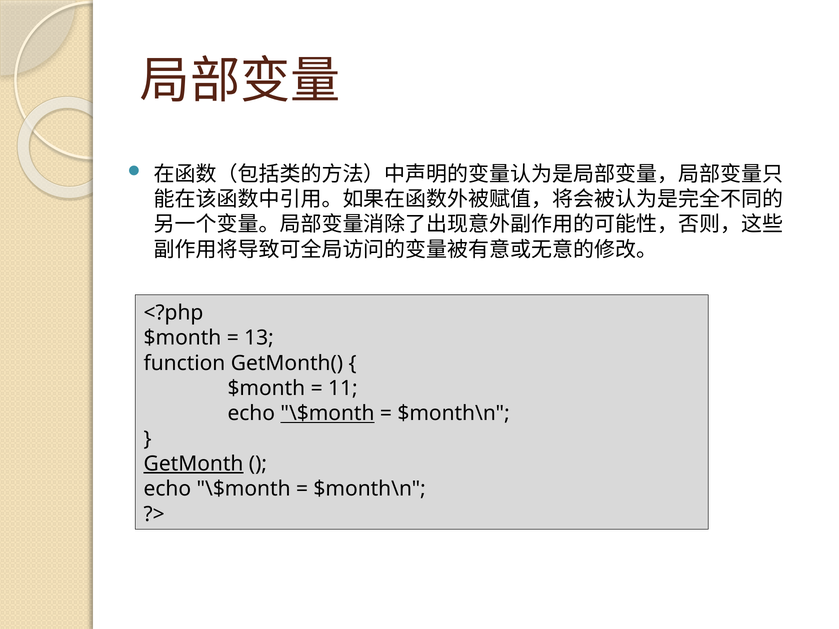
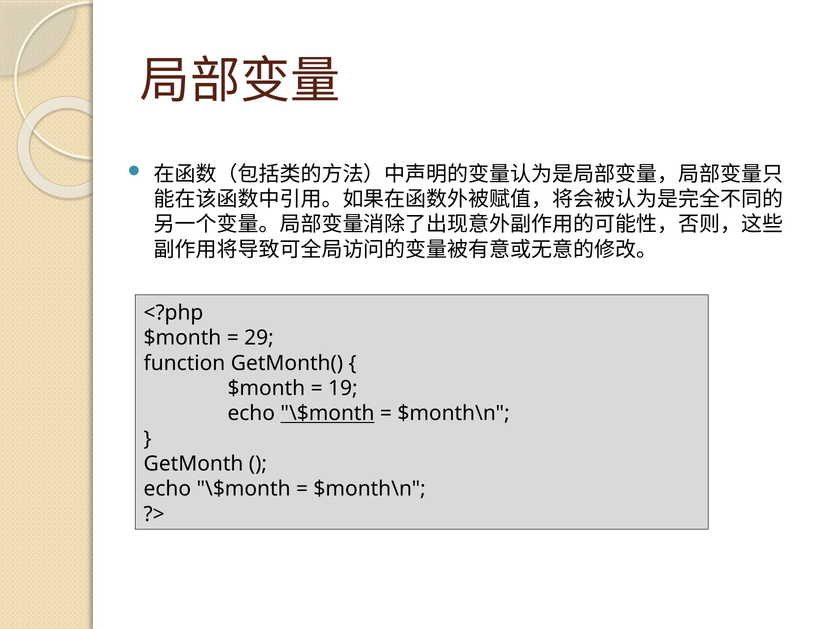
13: 13 -> 29
11: 11 -> 19
GetMonth underline: present -> none
